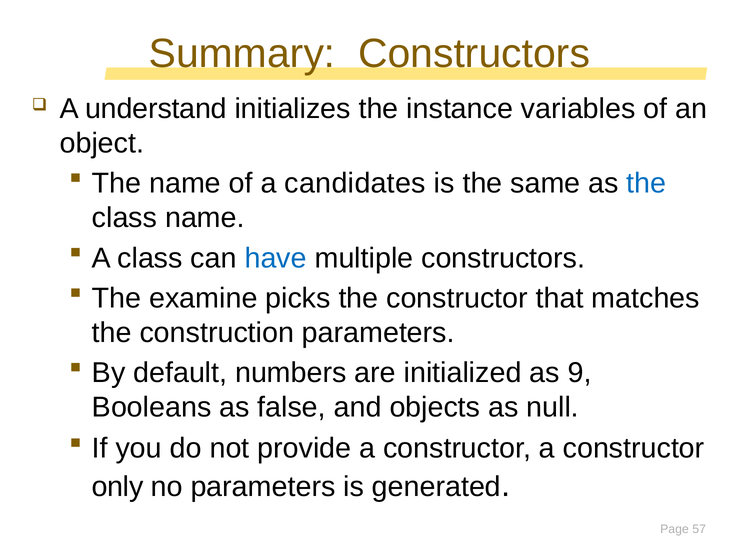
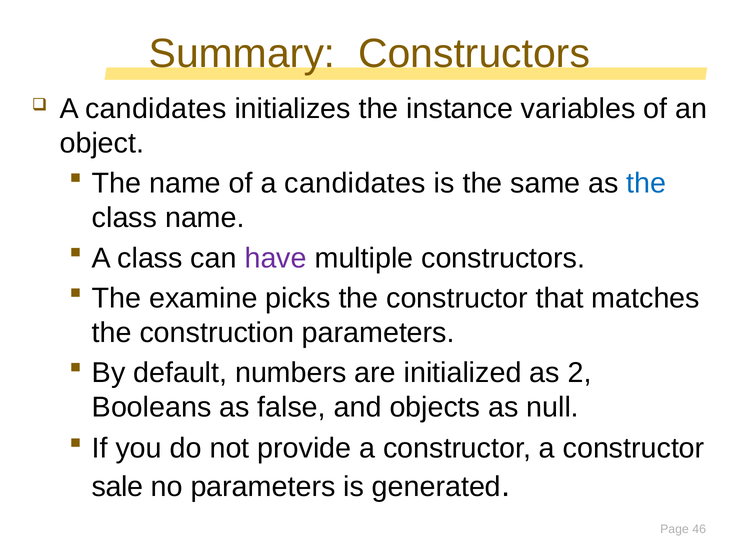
understand at (156, 109): understand -> candidates
have colour: blue -> purple
9: 9 -> 2
only: only -> sale
57: 57 -> 46
